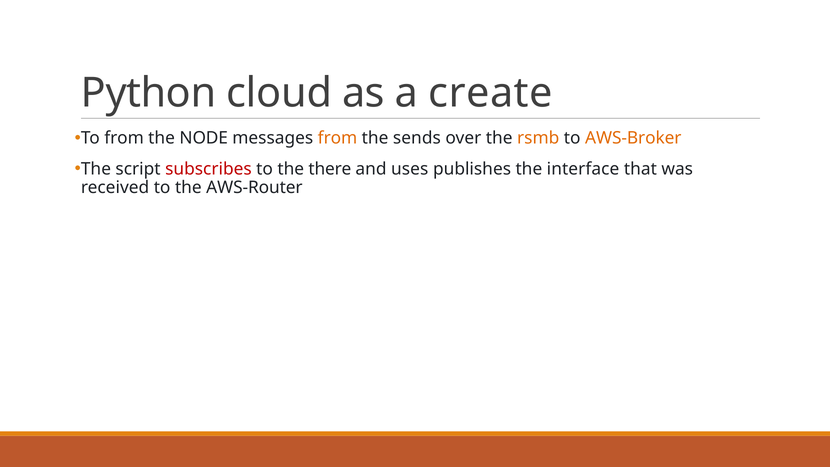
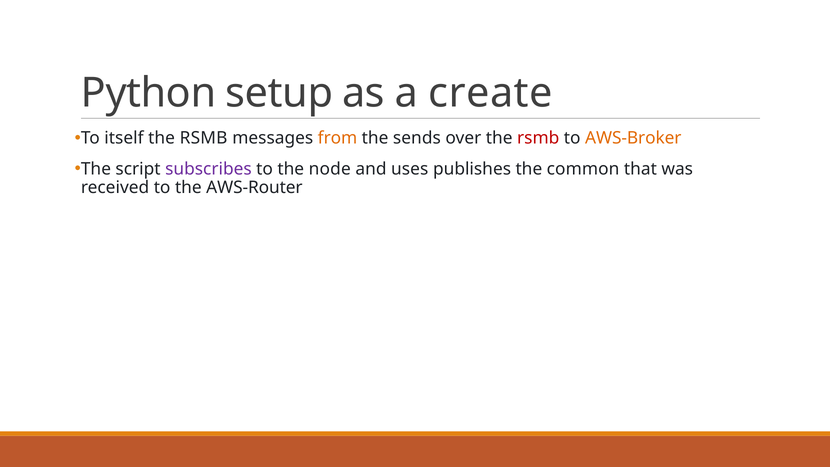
cloud: cloud -> setup
To from: from -> itself
NODE at (204, 138): NODE -> RSMB
rsmb at (538, 138) colour: orange -> red
subscribes colour: red -> purple
there: there -> node
interface: interface -> common
